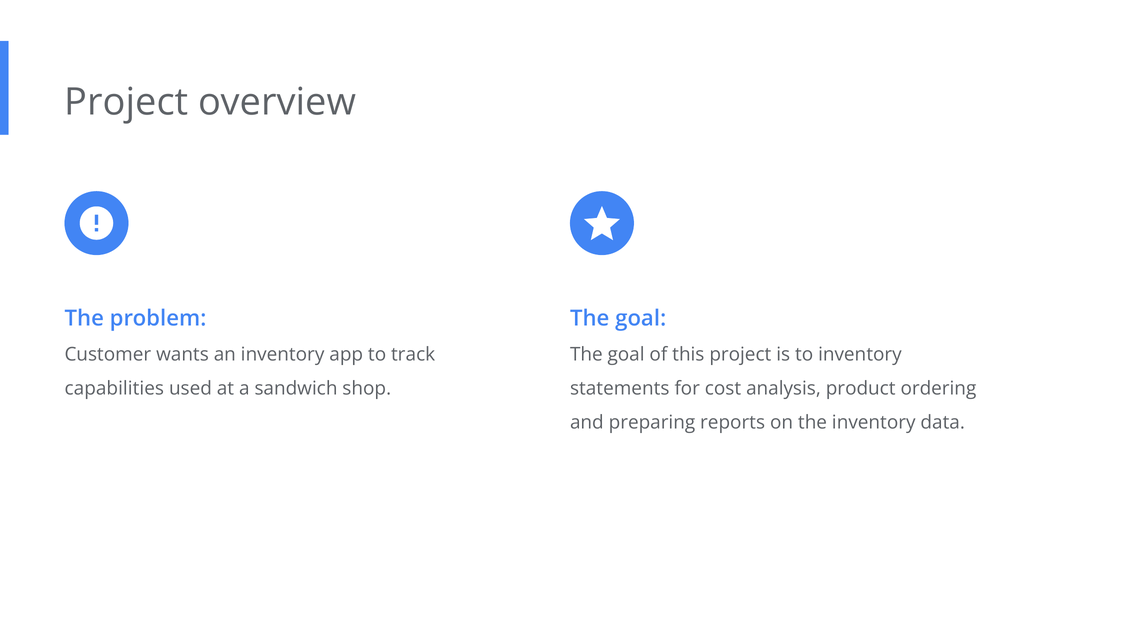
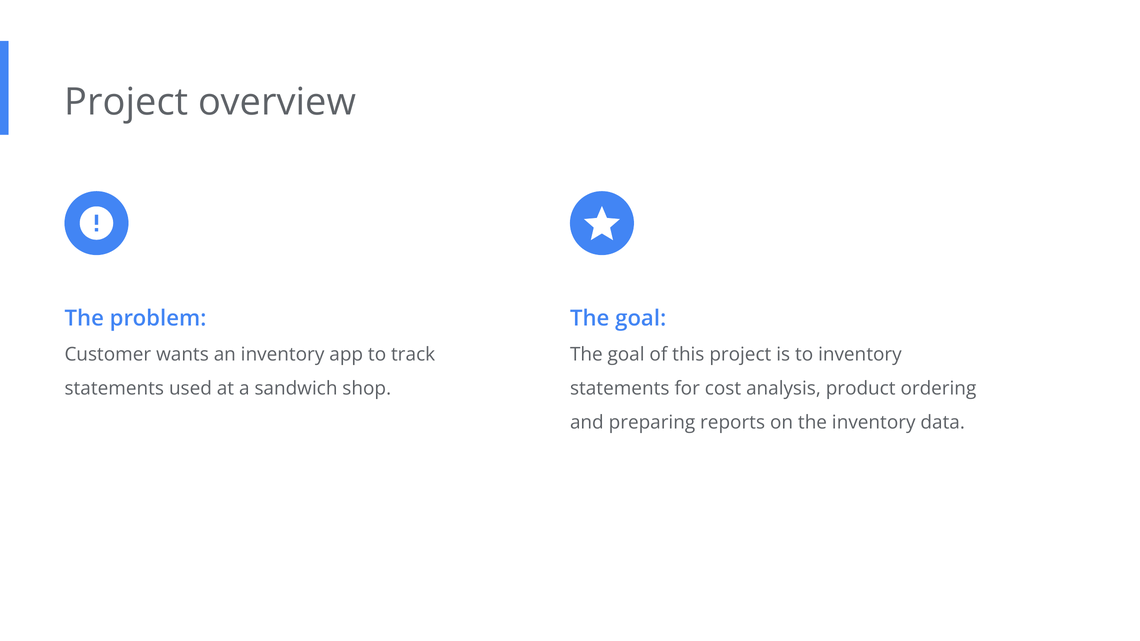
capabilities at (114, 389): capabilities -> statements
